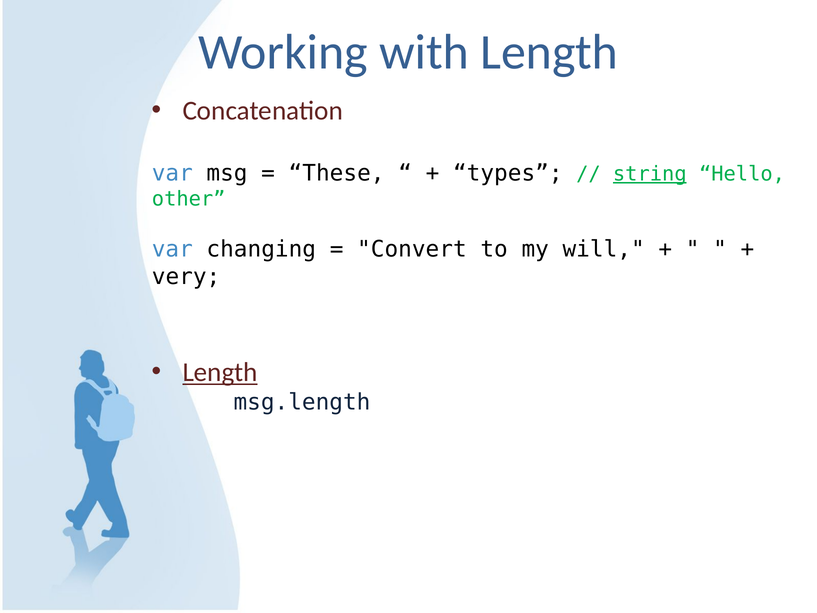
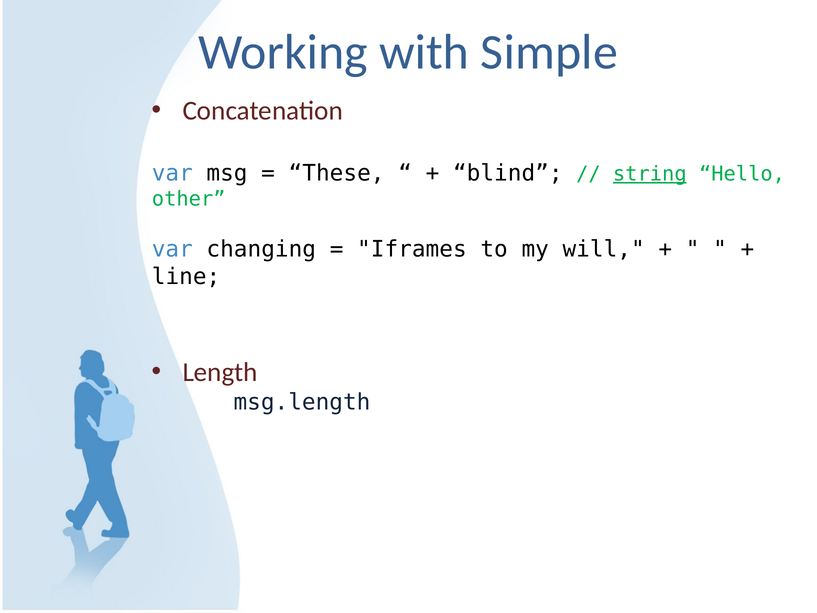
with Length: Length -> Simple
types: types -> blind
Convert: Convert -> Iframes
very: very -> line
Length at (220, 372) underline: present -> none
